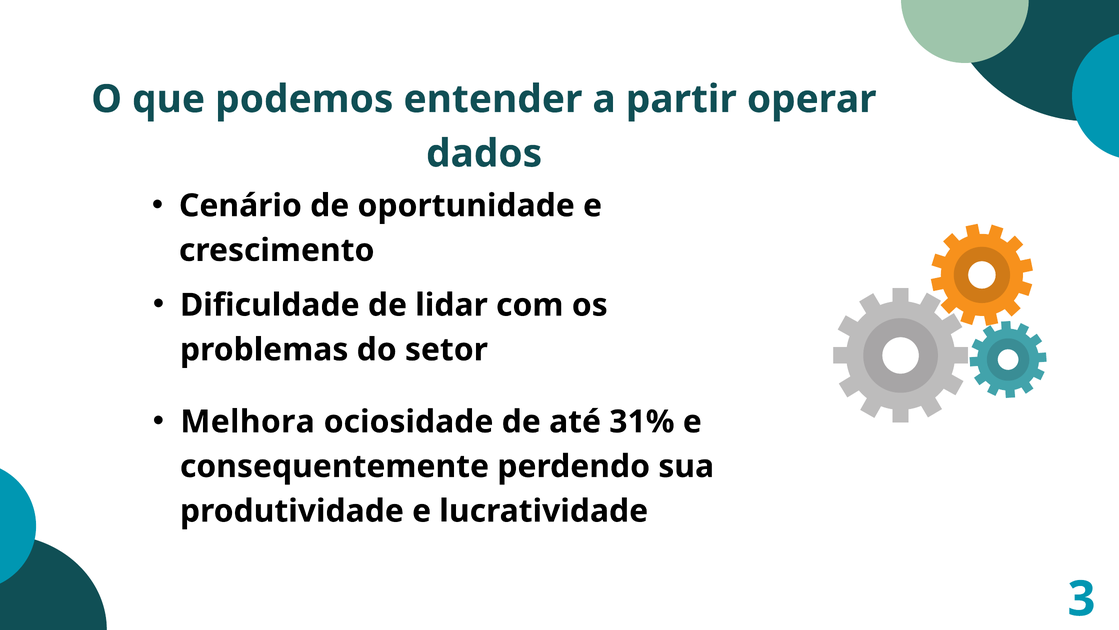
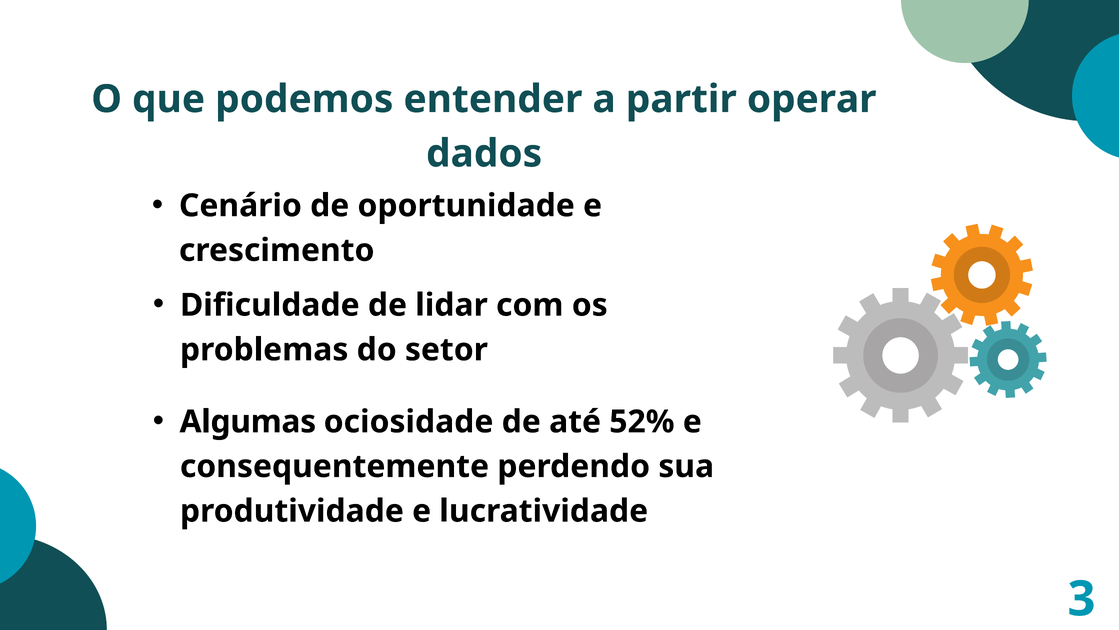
Melhora: Melhora -> Algumas
31%: 31% -> 52%
